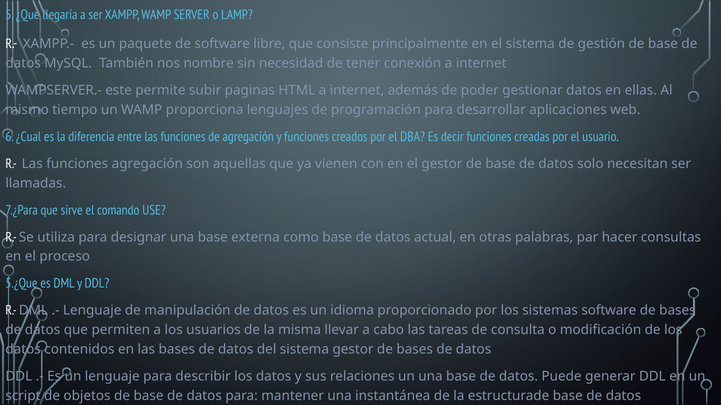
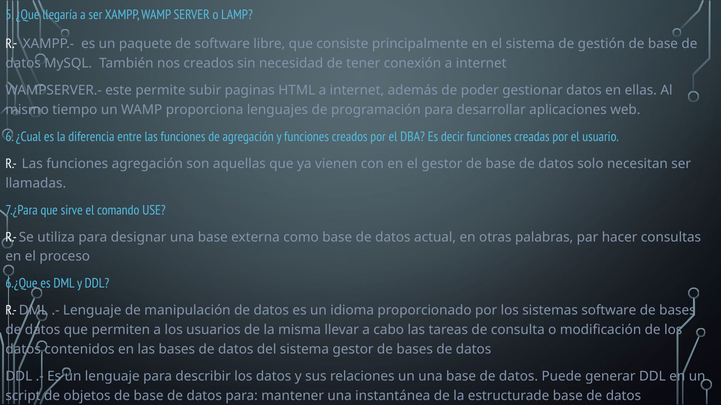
nos nombre: nombre -> creados
5.¿Que: 5.¿Que -> 6.¿Que
